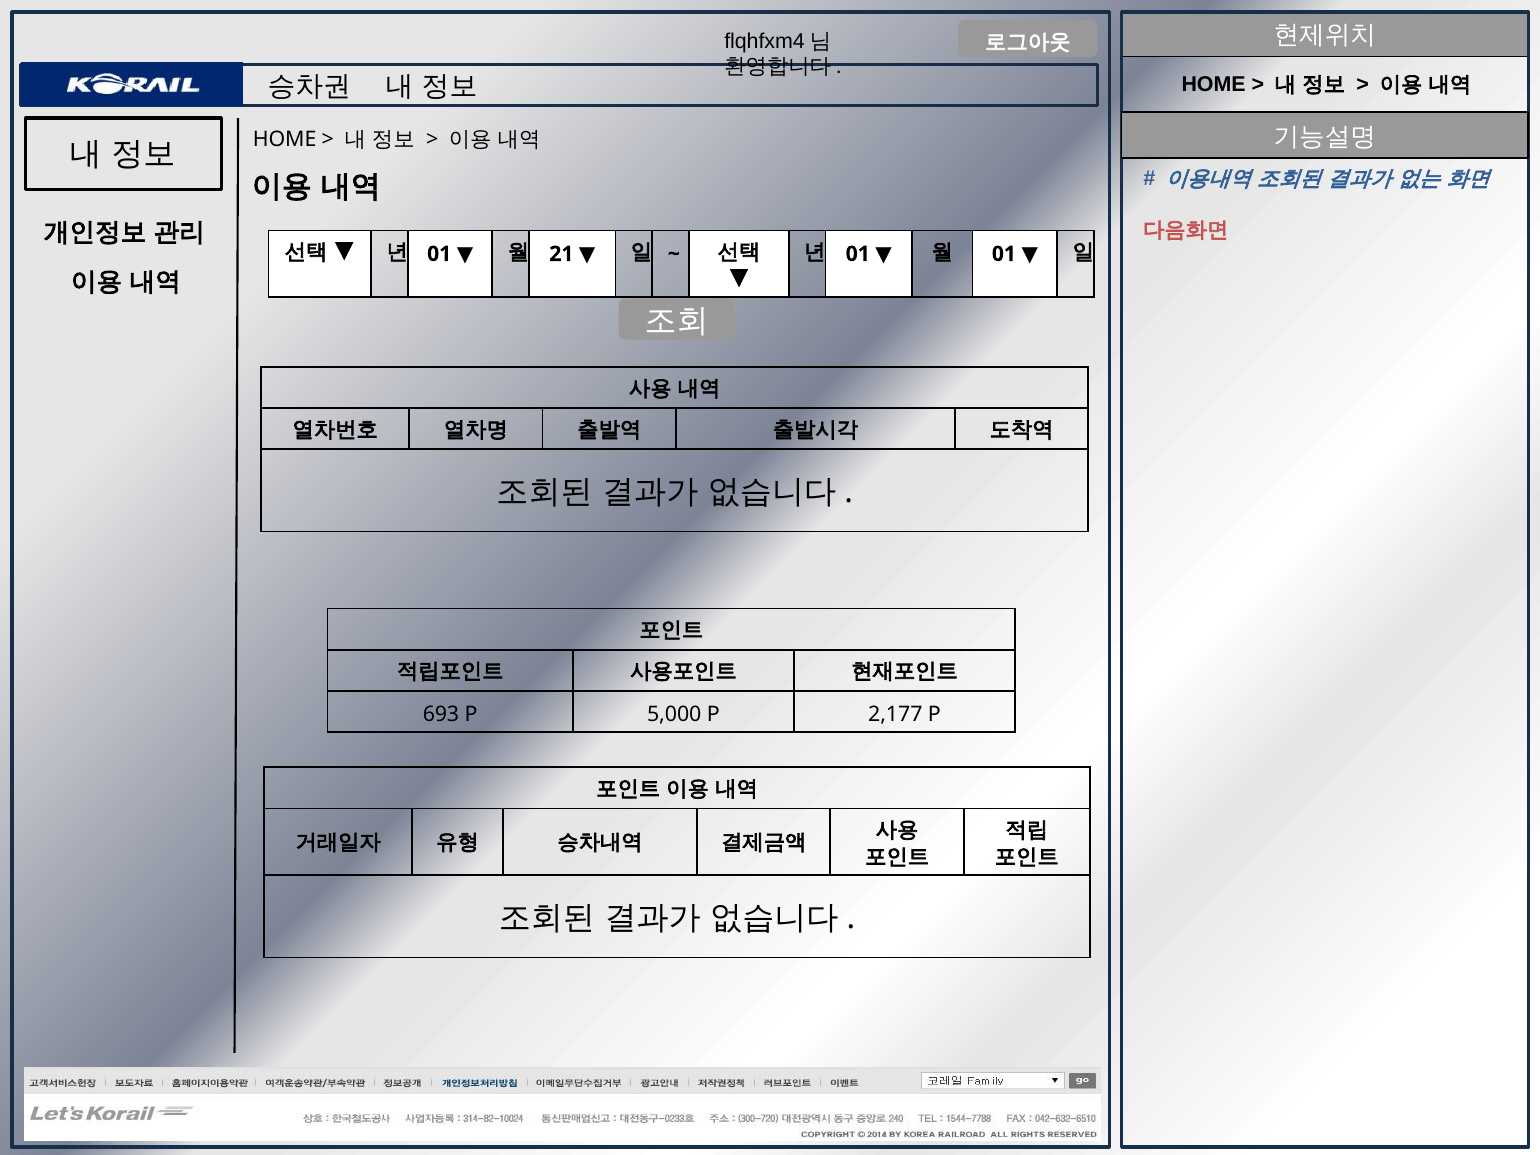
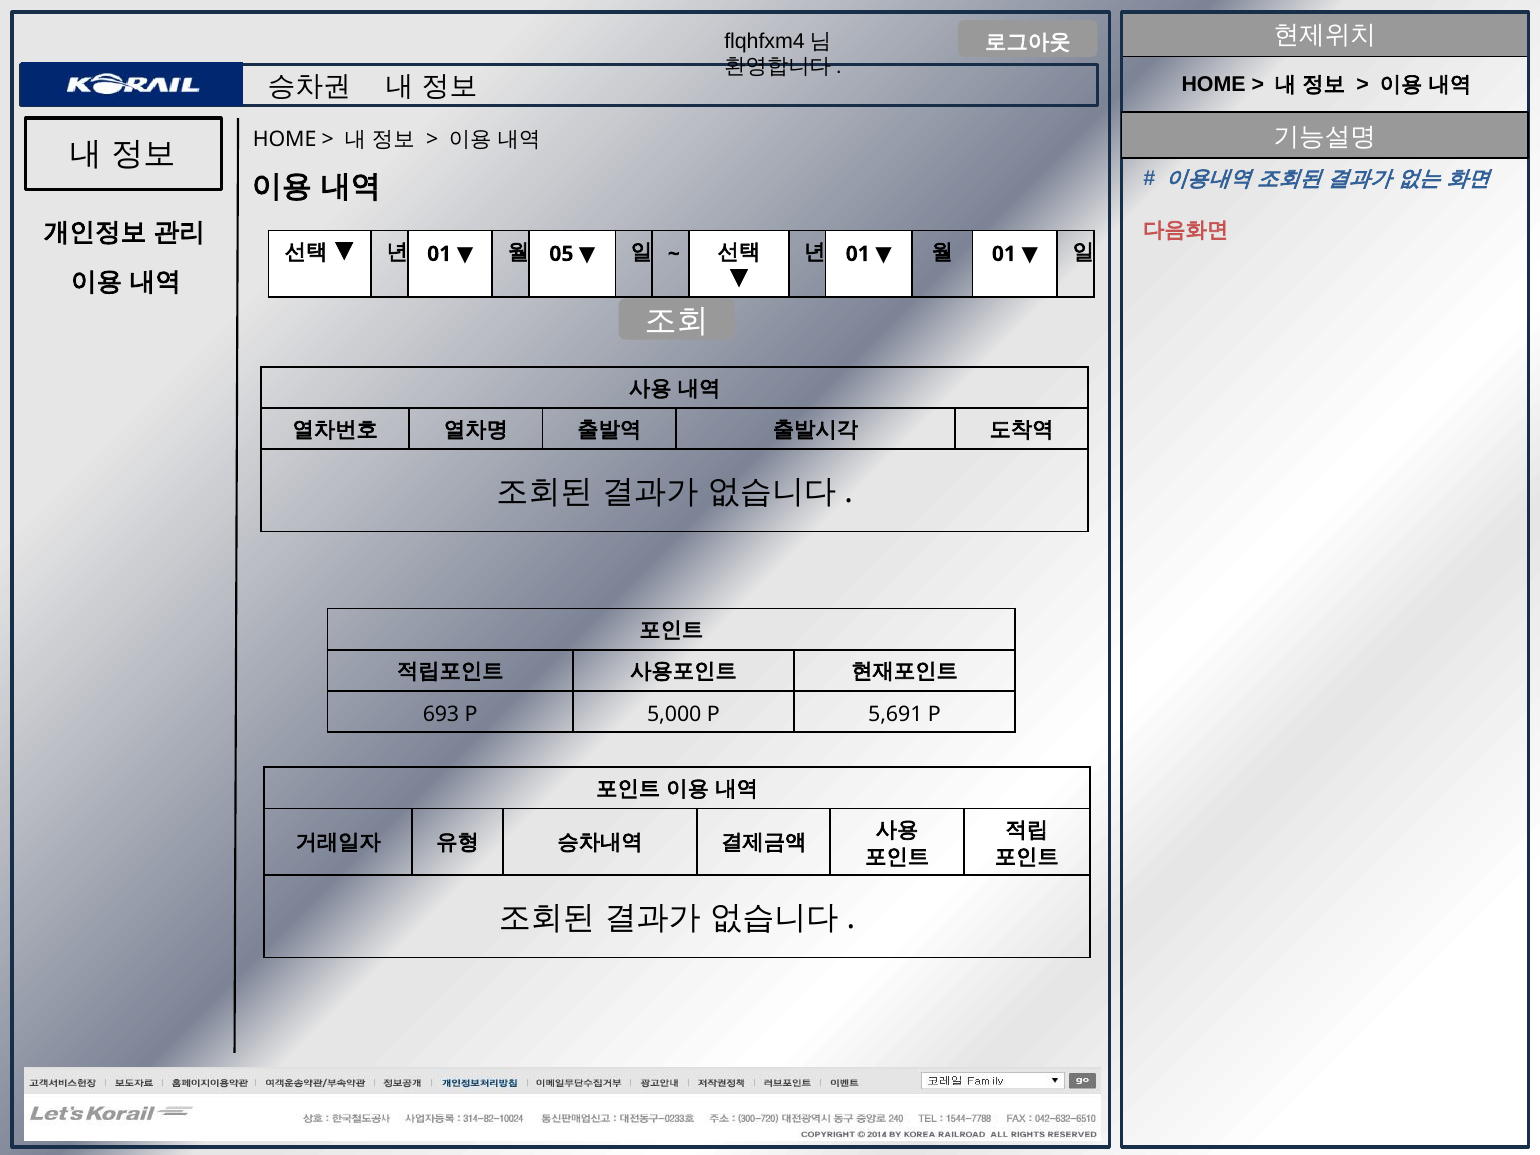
21: 21 -> 05
2,177: 2,177 -> 5,691
